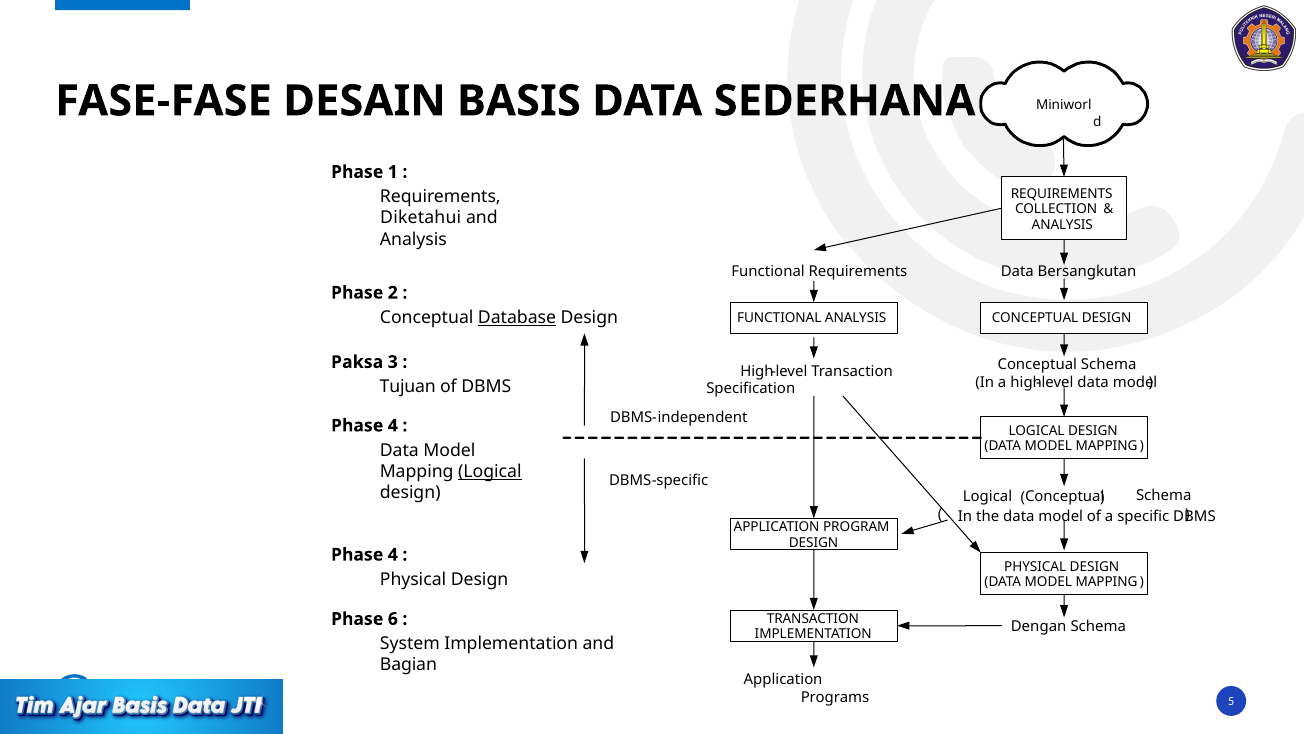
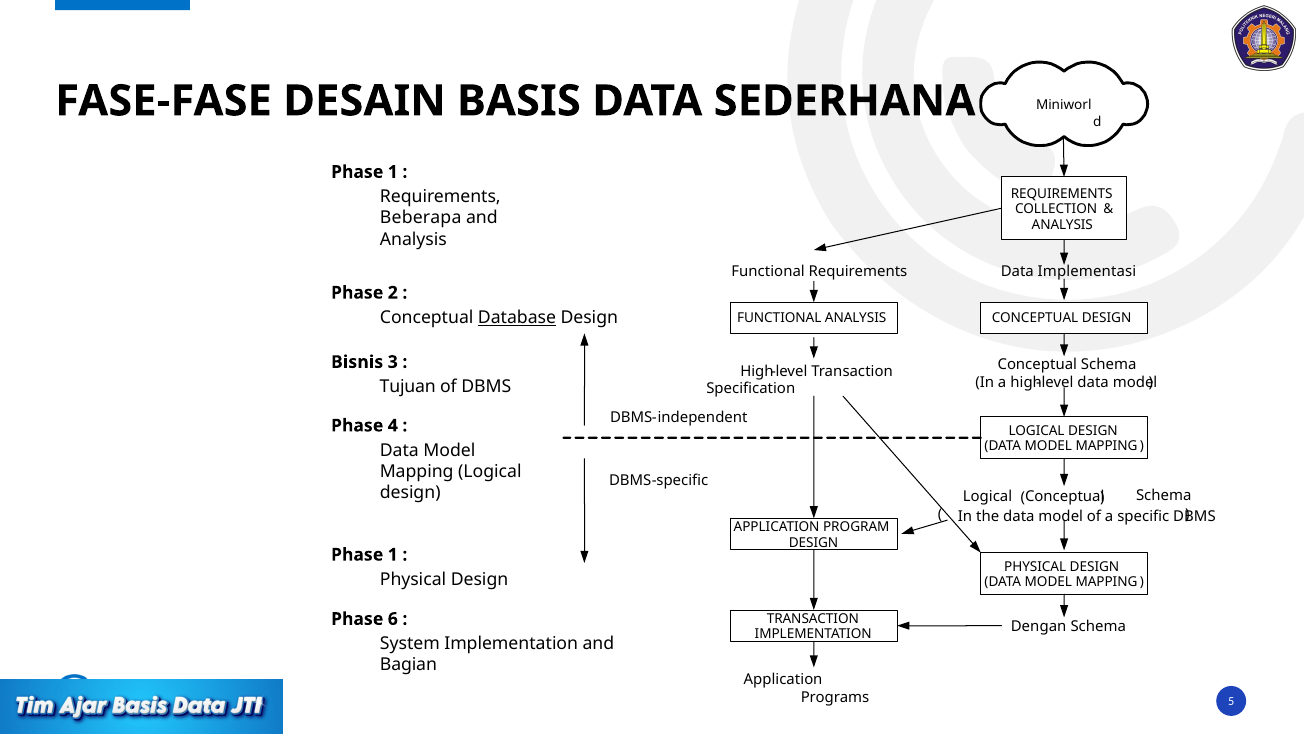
Diketahui: Diketahui -> Beberapa
Bersangkutan: Bersangkutan -> Implementasi
Paksa: Paksa -> Bisnis
Logical at (490, 471) underline: present -> none
4 at (393, 554): 4 -> 1
